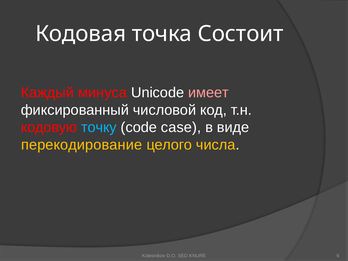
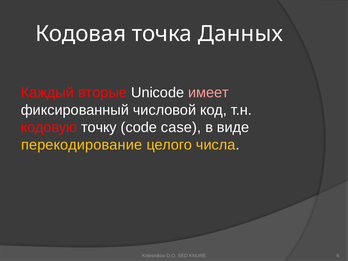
Состоит: Состоит -> Данных
минуса: минуса -> вторые
точку colour: light blue -> white
